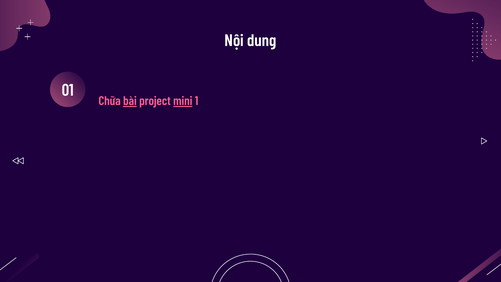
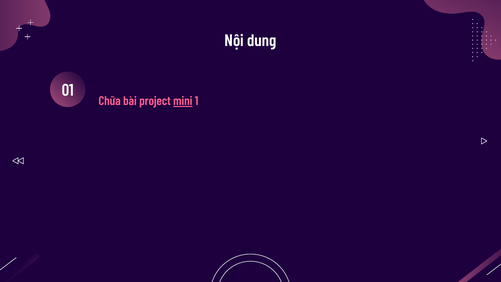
bài underline: present -> none
